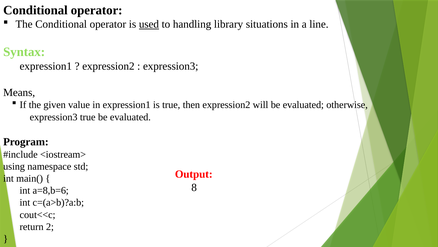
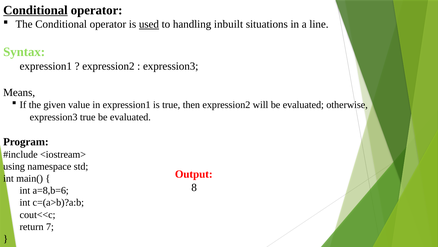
Conditional at (35, 10) underline: none -> present
library: library -> inbuilt
2: 2 -> 7
